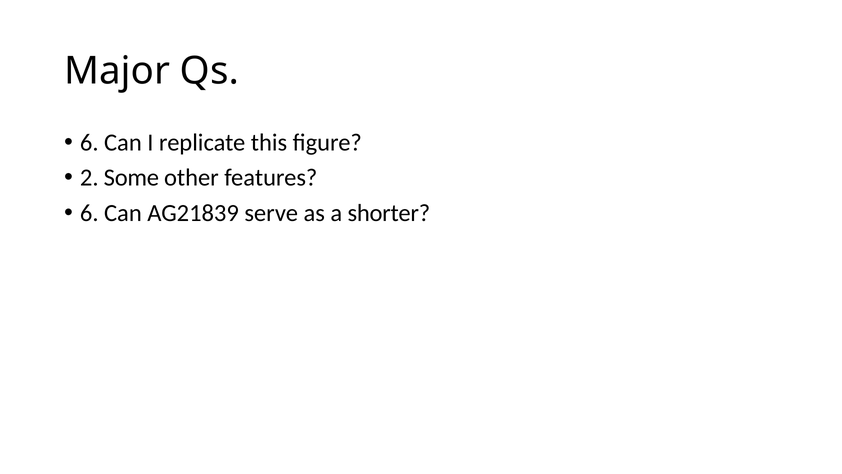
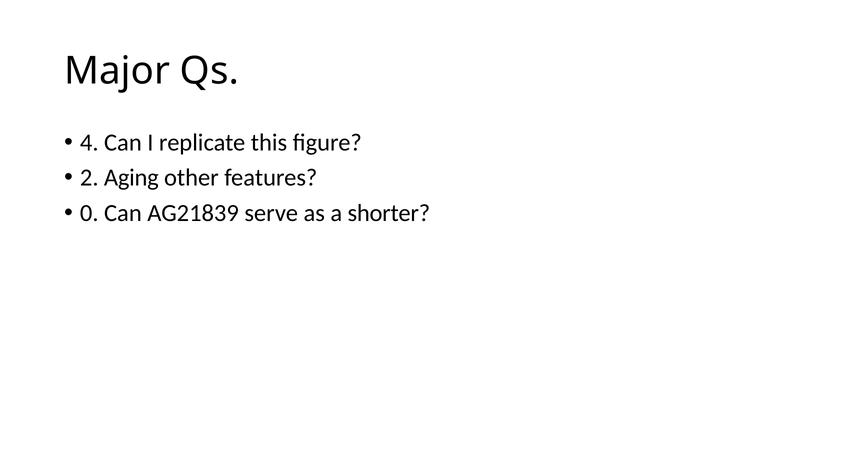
6 at (89, 142): 6 -> 4
Some: Some -> Aging
6 at (89, 213): 6 -> 0
